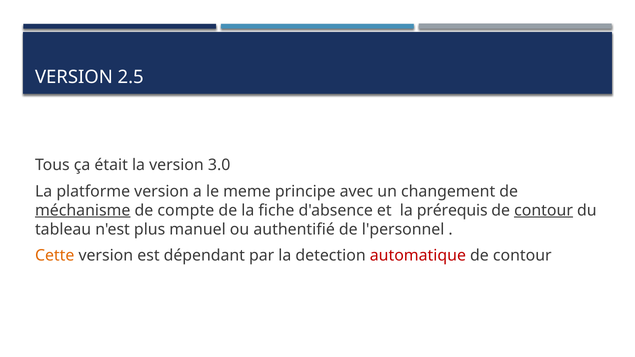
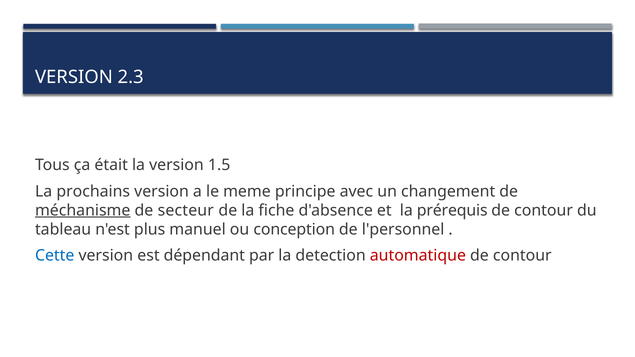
2.5: 2.5 -> 2.3
3.0: 3.0 -> 1.5
platforme: platforme -> prochains
compte: compte -> secteur
contour at (544, 210) underline: present -> none
authentifié: authentifié -> conception
Cette colour: orange -> blue
